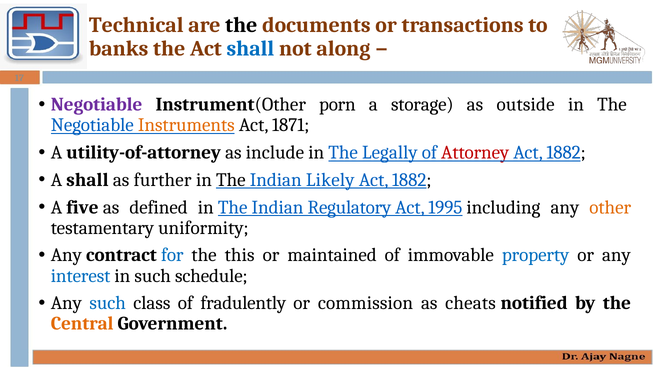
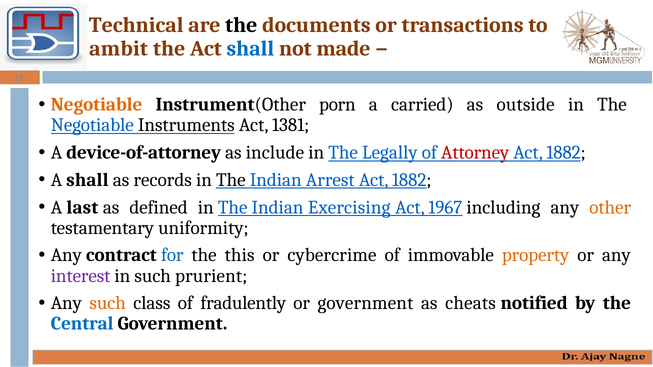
banks: banks -> ambit
along: along -> made
Negotiable at (97, 105) colour: purple -> orange
storage: storage -> carried
Instruments colour: orange -> black
1871: 1871 -> 1381
utility-of-attorney: utility-of-attorney -> device-of-attorney
further: further -> records
Likely: Likely -> Arrest
five: five -> last
Regulatory: Regulatory -> Exercising
1995: 1995 -> 1967
maintained: maintained -> cybercrime
property colour: blue -> orange
interest colour: blue -> purple
schedule: schedule -> prurient
such at (108, 303) colour: blue -> orange
or commission: commission -> government
Central colour: orange -> blue
